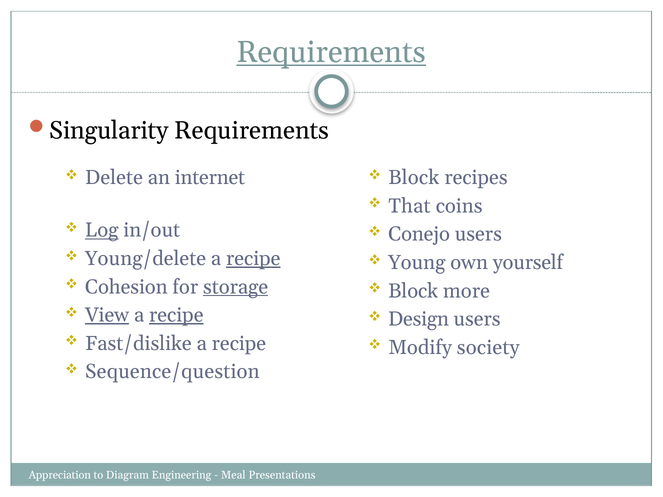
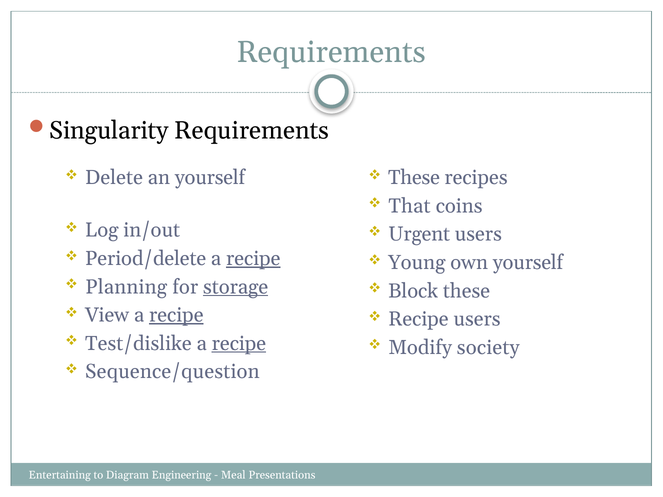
Requirements at (331, 52) underline: present -> none
an internet: internet -> yourself
Block at (414, 178): Block -> These
Log underline: present -> none
Conejo: Conejo -> Urgent
Young/delete: Young/delete -> Period/delete
Cohesion: Cohesion -> Planning
Block more: more -> these
View underline: present -> none
Design at (419, 319): Design -> Recipe
Fast/dislike: Fast/dislike -> Test/dislike
recipe at (239, 344) underline: none -> present
Appreciation: Appreciation -> Entertaining
